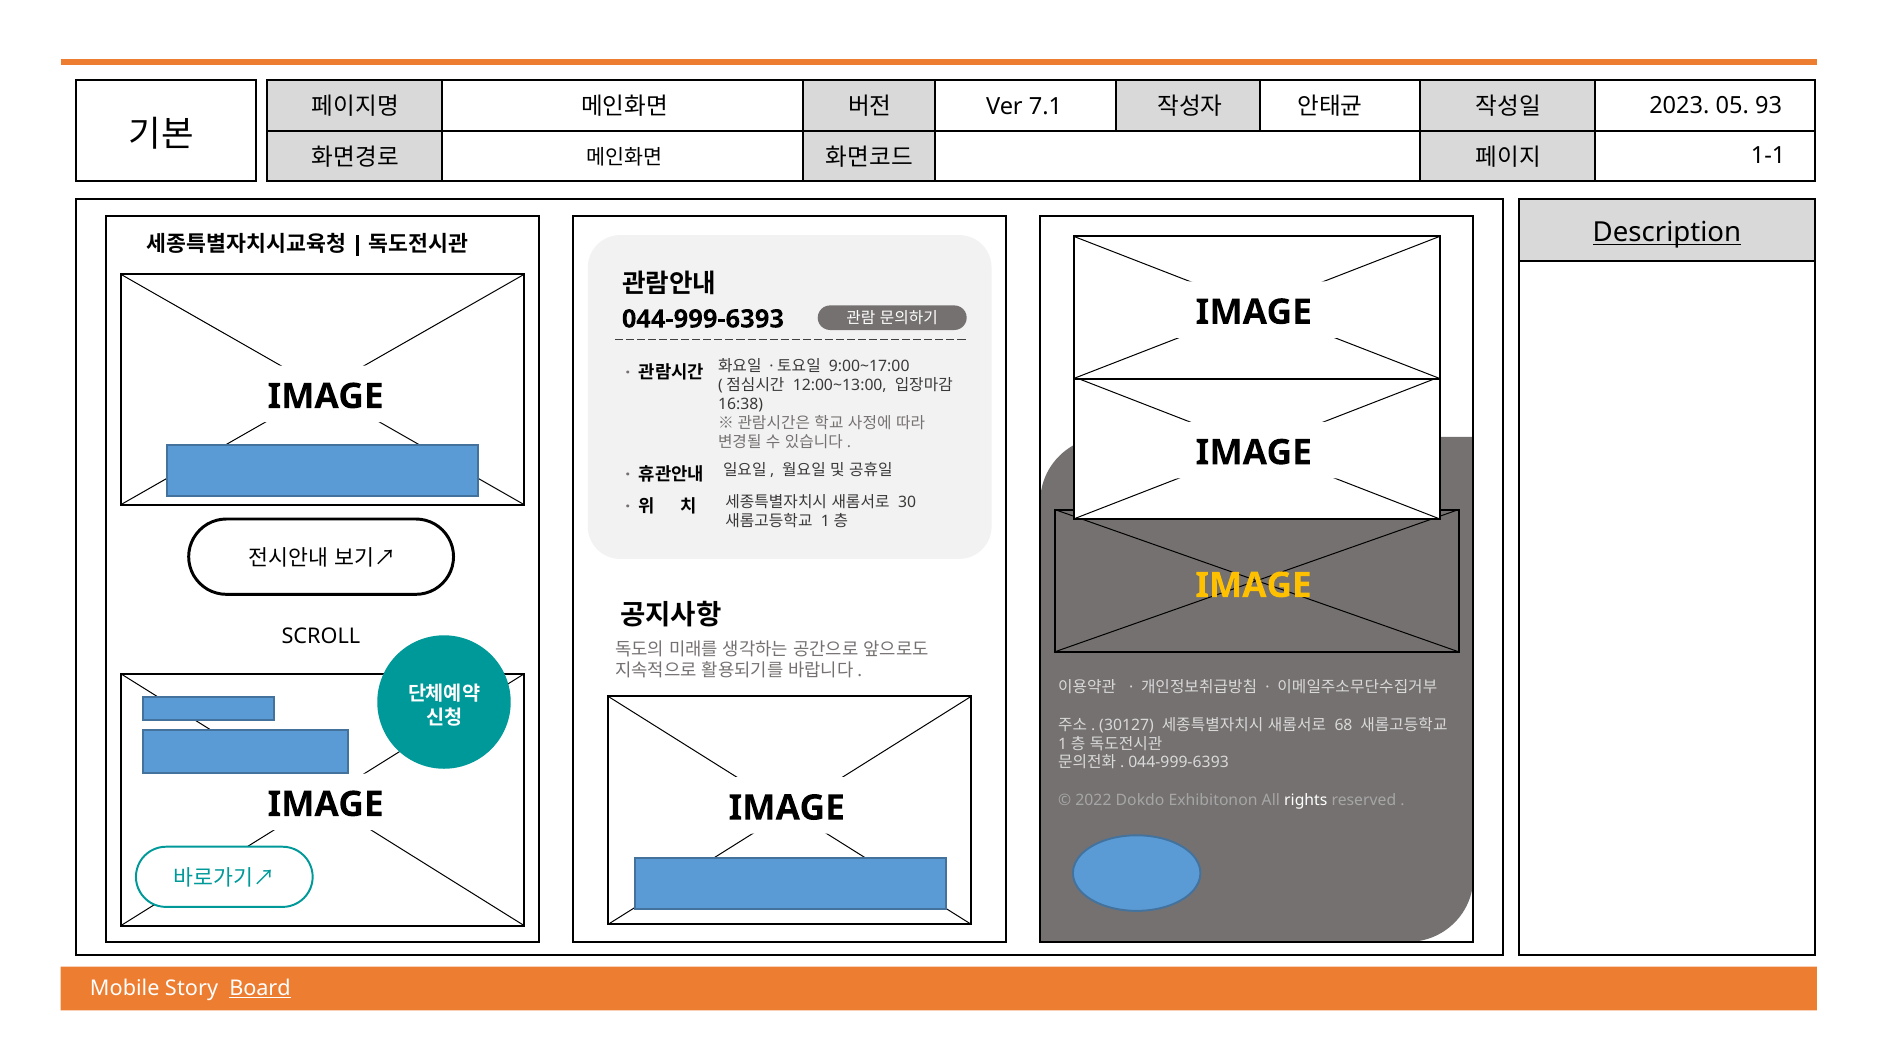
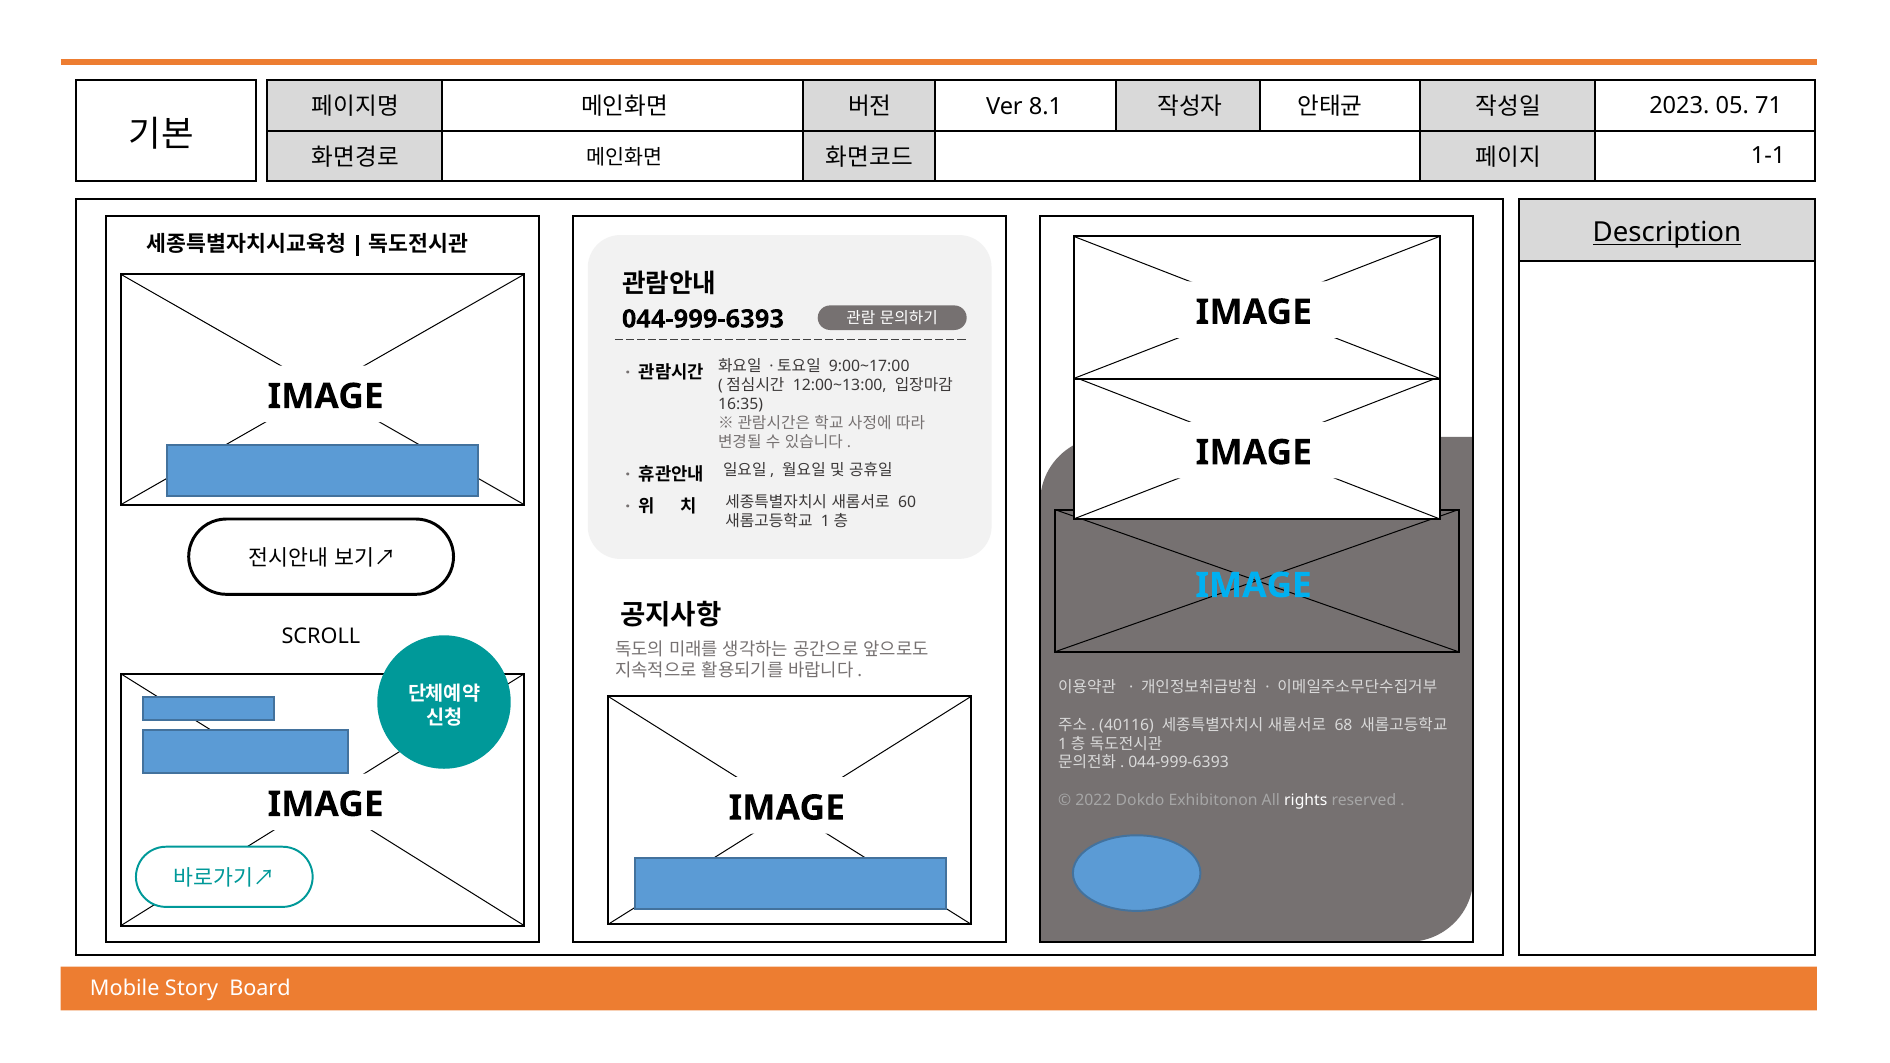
7.1: 7.1 -> 8.1
93: 93 -> 71
16:38: 16:38 -> 16:35
30: 30 -> 60
IMAGE at (1254, 585) colour: yellow -> light blue
30127: 30127 -> 40116
Board underline: present -> none
